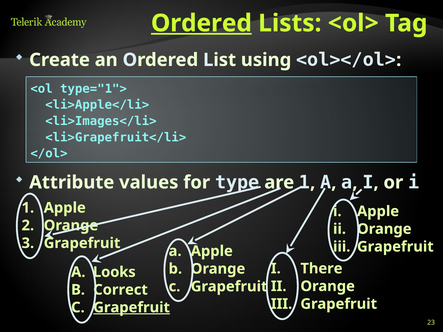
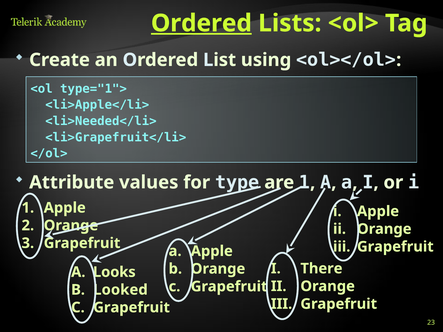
<li>Images</li>: <li>Images</li> -> <li>Needed</li>
Correct: Correct -> Looked
Grapefruit at (132, 308) underline: present -> none
